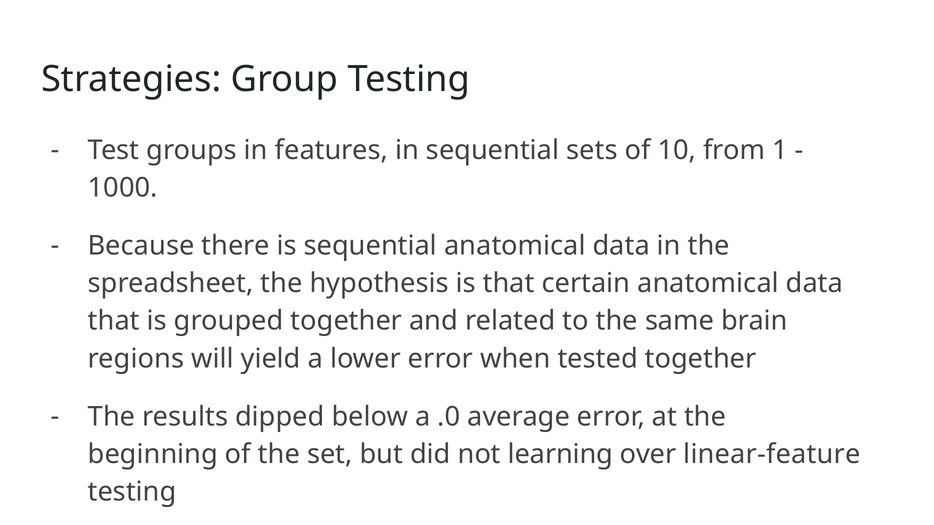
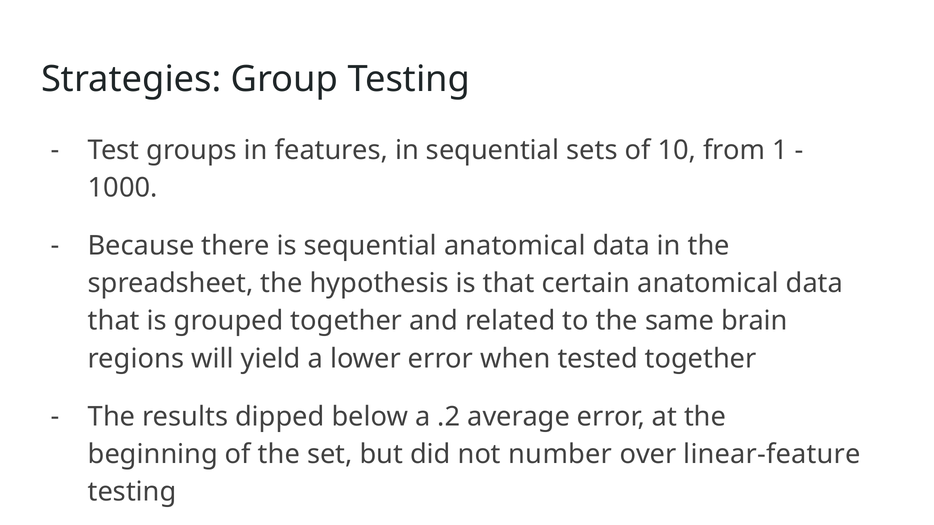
.0: .0 -> .2
learning: learning -> number
